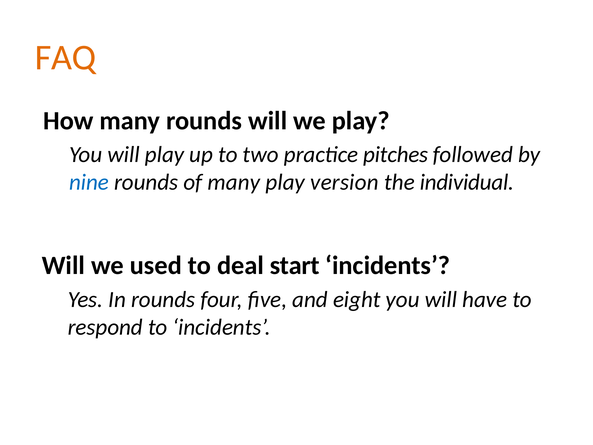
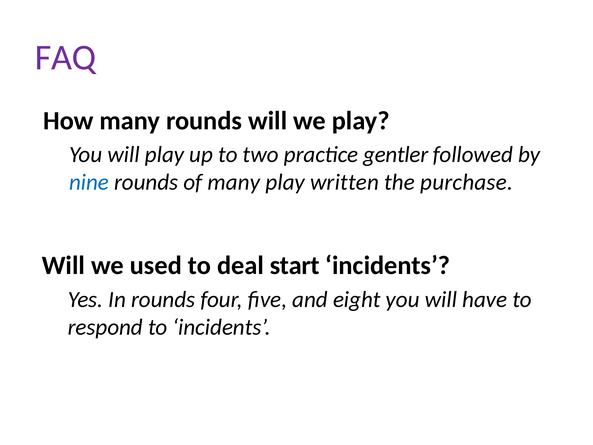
FAQ colour: orange -> purple
pitches: pitches -> gentler
version: version -> written
individual: individual -> purchase
